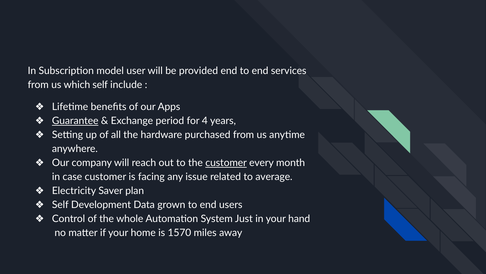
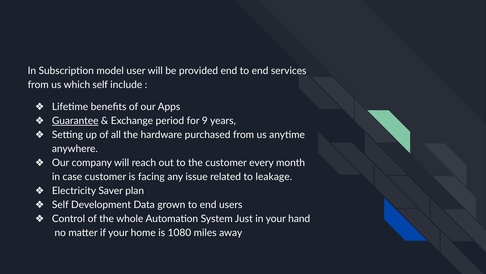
4: 4 -> 9
customer at (226, 163) underline: present -> none
average: average -> leakage
1570: 1570 -> 1080
